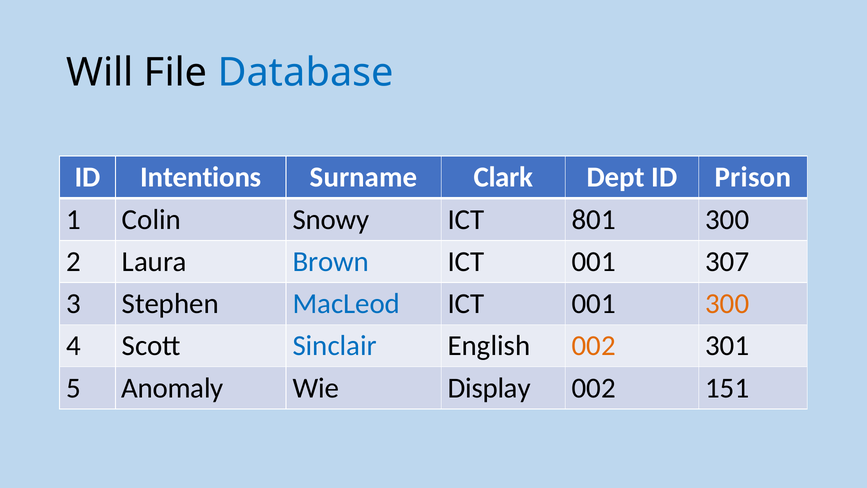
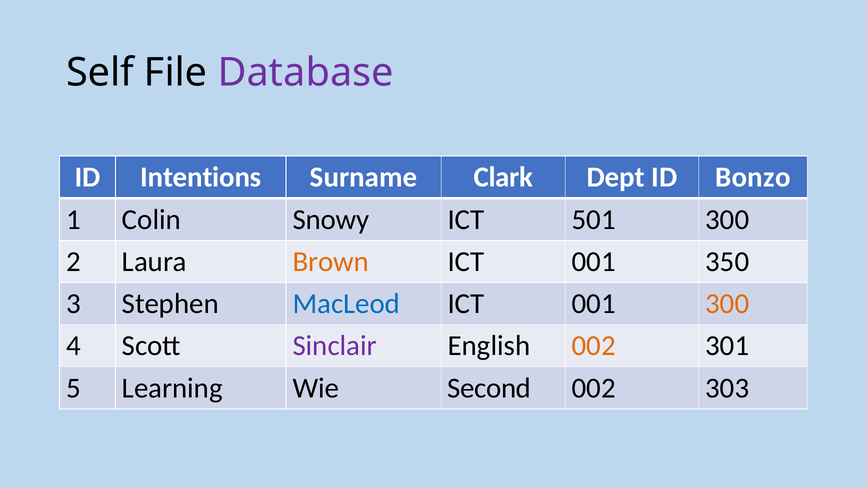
Will: Will -> Self
Database colour: blue -> purple
Prison: Prison -> Bonzo
801: 801 -> 501
Brown colour: blue -> orange
307: 307 -> 350
Sinclair colour: blue -> purple
Anomaly: Anomaly -> Learning
Display: Display -> Second
151: 151 -> 303
